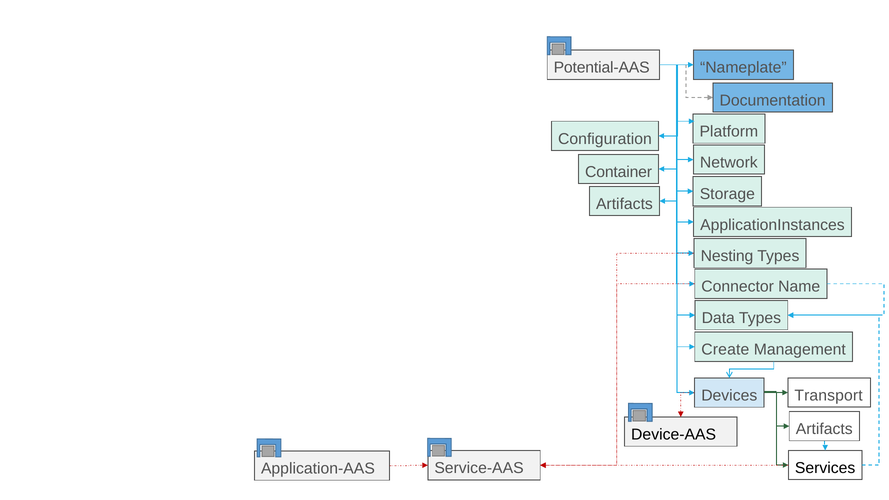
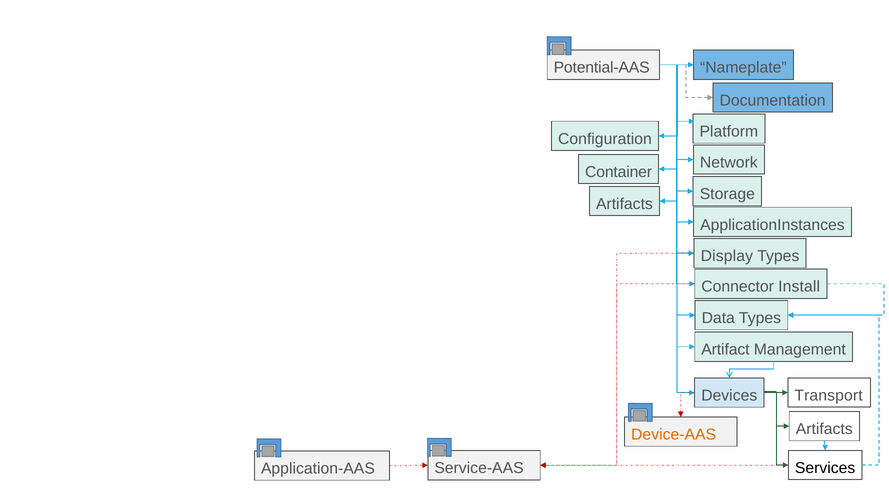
Nesting: Nesting -> Display
Name: Name -> Install
Create: Create -> Artifact
Device-AAS colour: black -> orange
